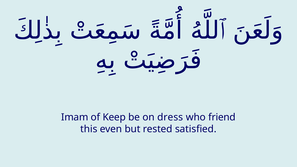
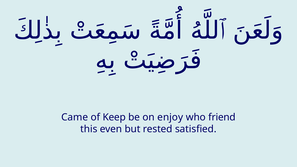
Imam: Imam -> Came
dress: dress -> enjoy
